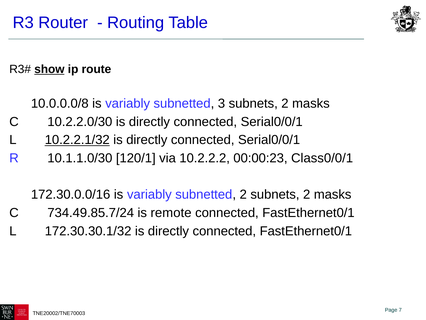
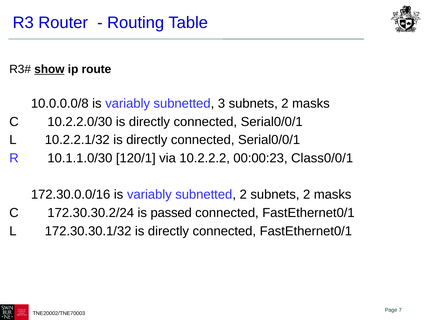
10.2.2.1/32 underline: present -> none
734.49.85.7/24: 734.49.85.7/24 -> 172.30.30.2/24
remote: remote -> passed
